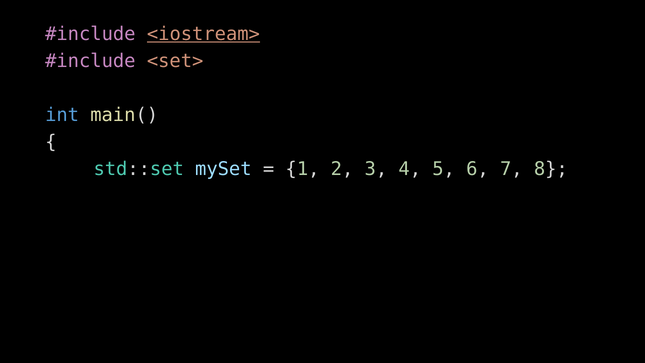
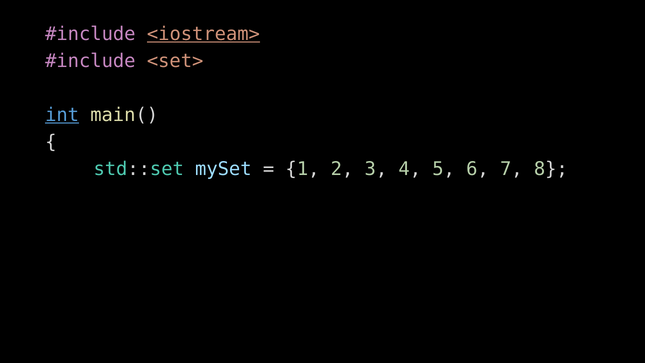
int underline: none -> present
